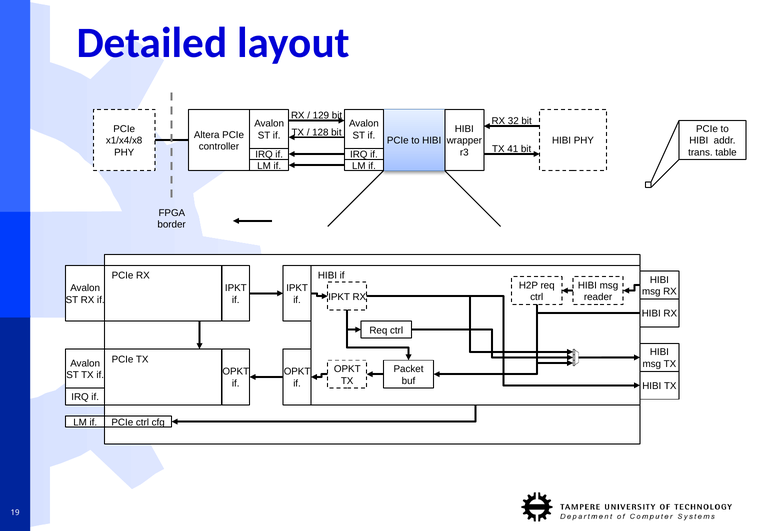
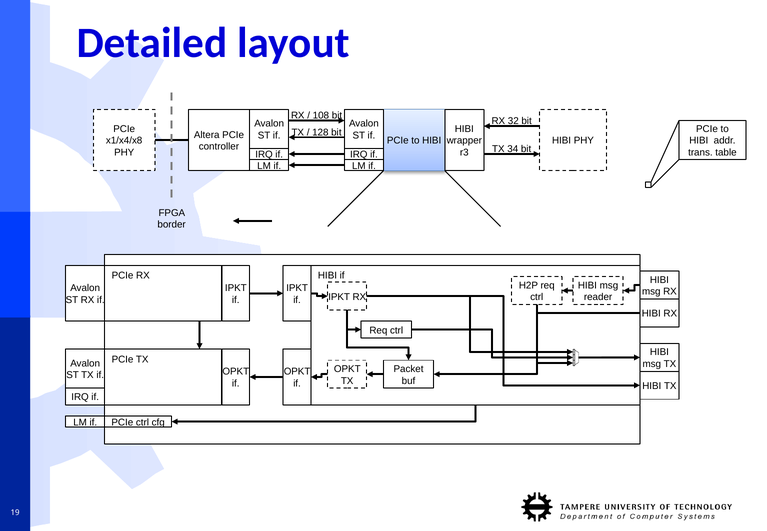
129: 129 -> 108
41: 41 -> 34
